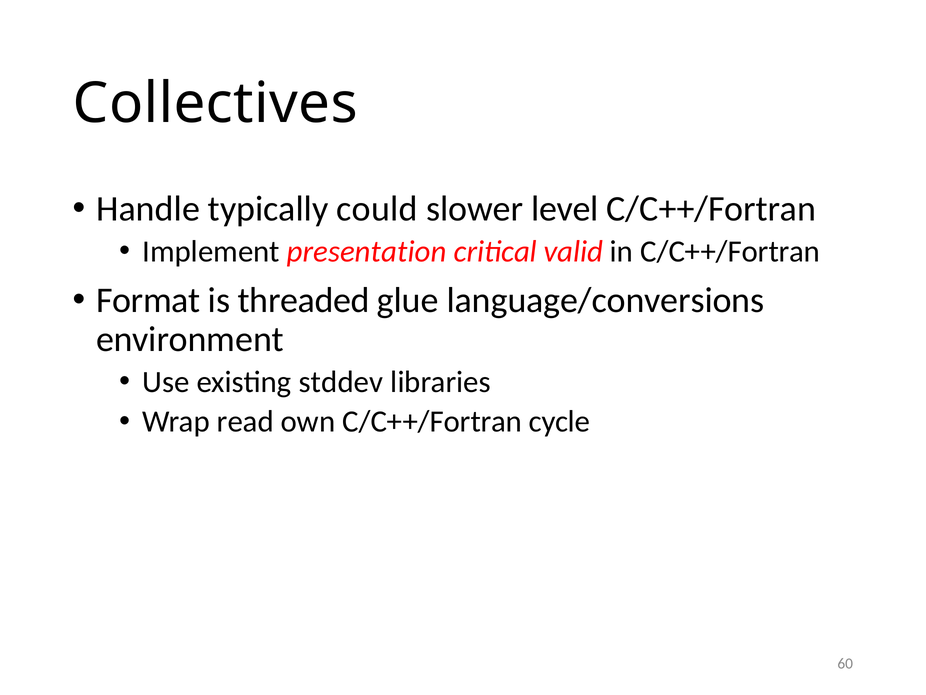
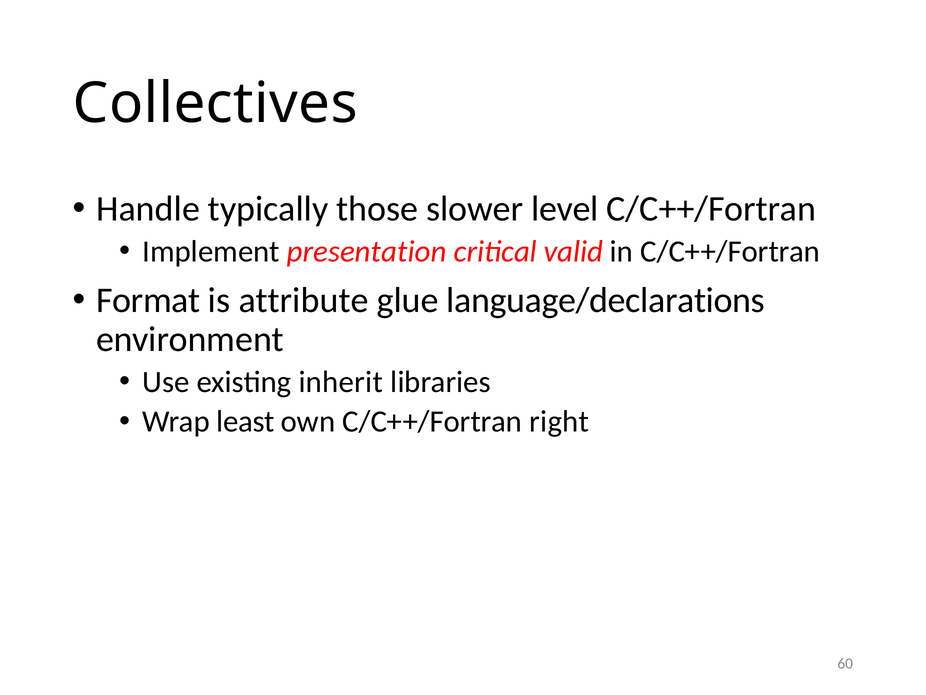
could: could -> those
threaded: threaded -> attribute
language/conversions: language/conversions -> language/declarations
stddev: stddev -> inherit
read: read -> least
cycle: cycle -> right
